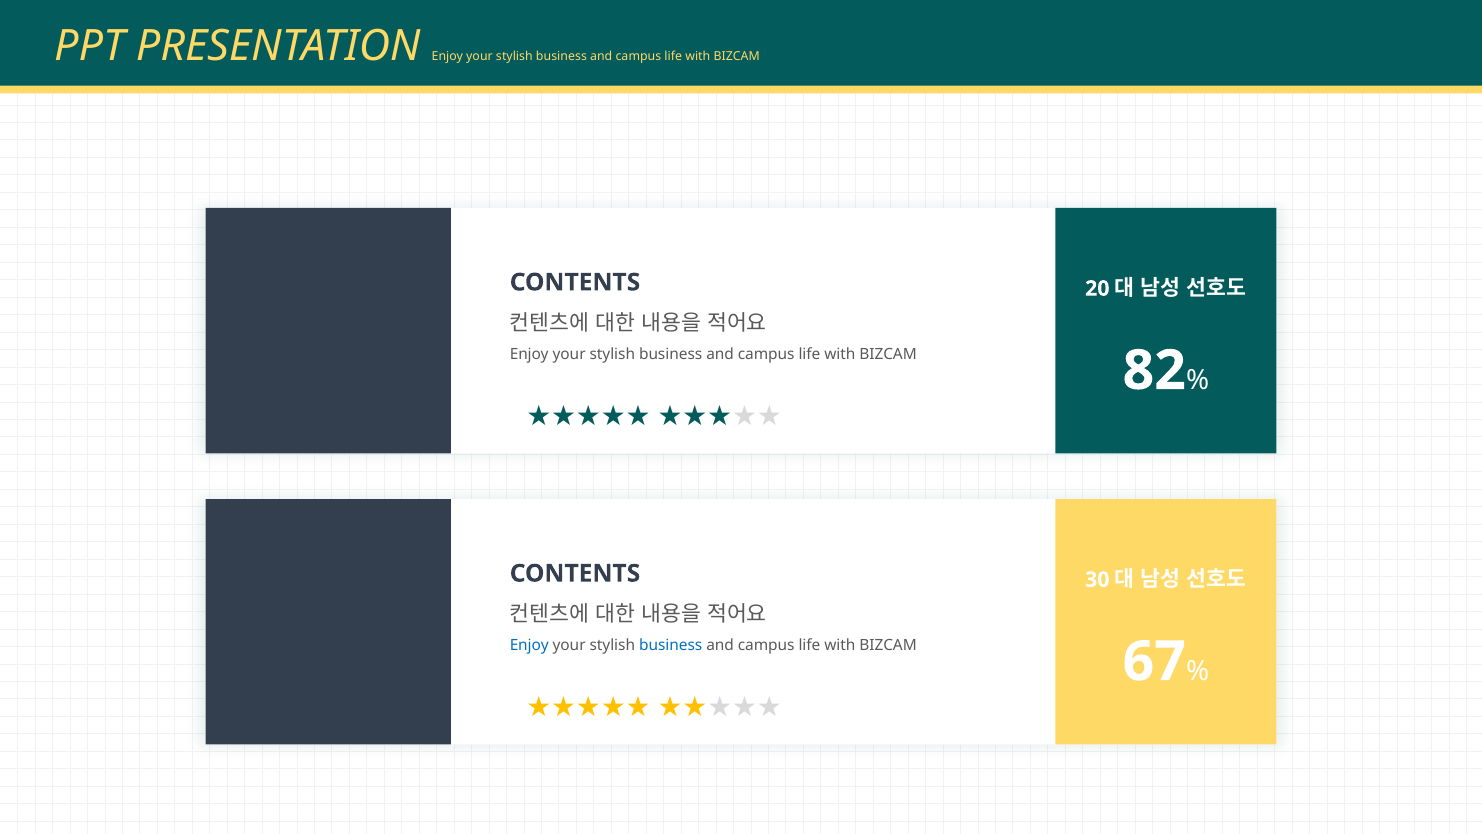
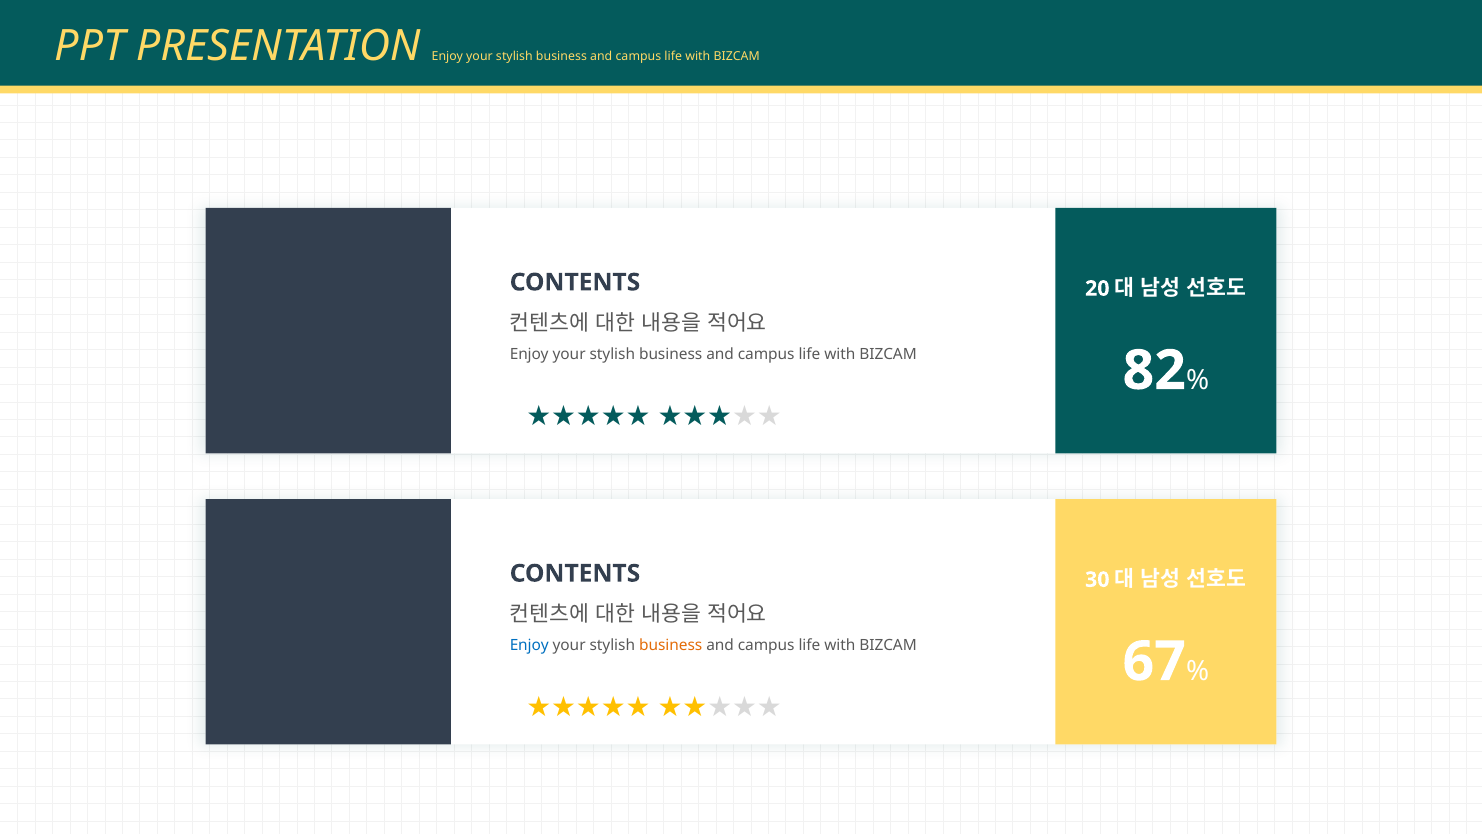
business at (671, 645) colour: blue -> orange
